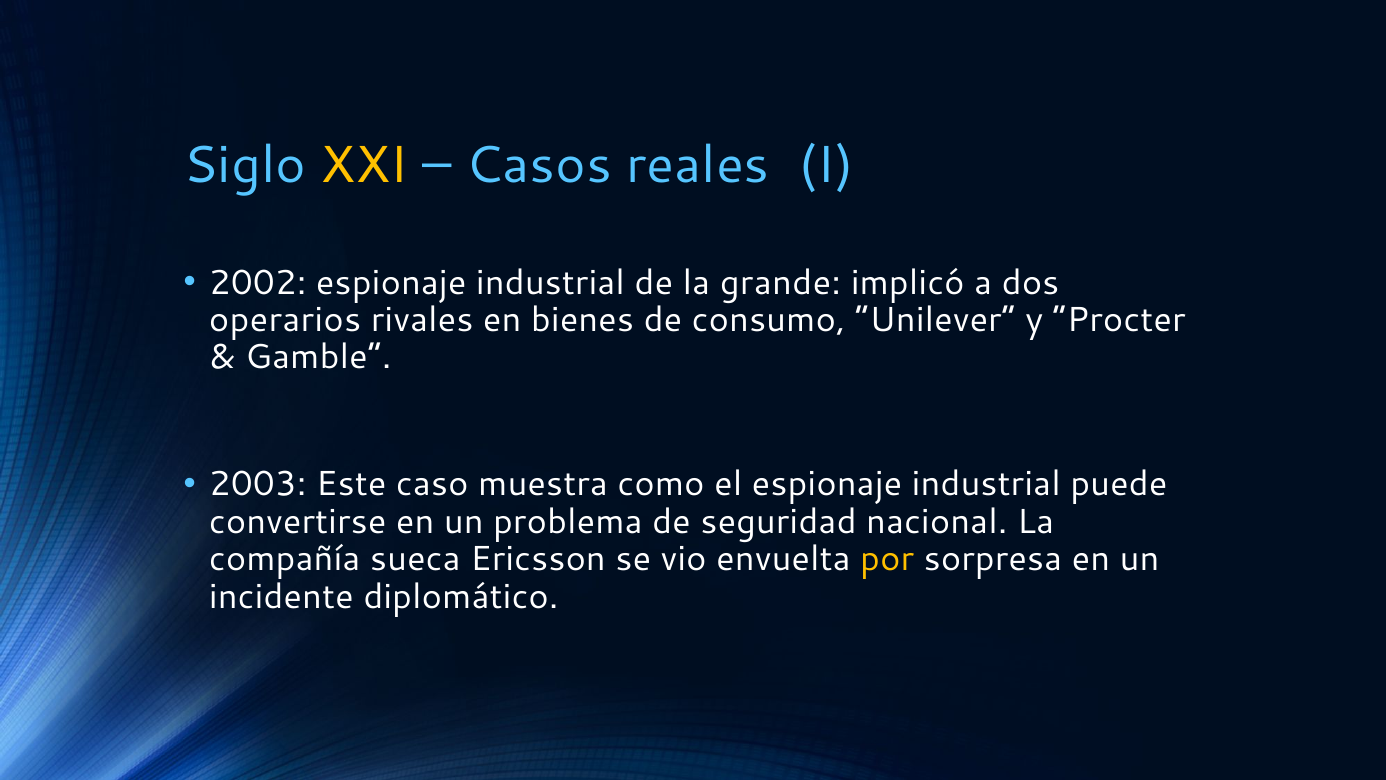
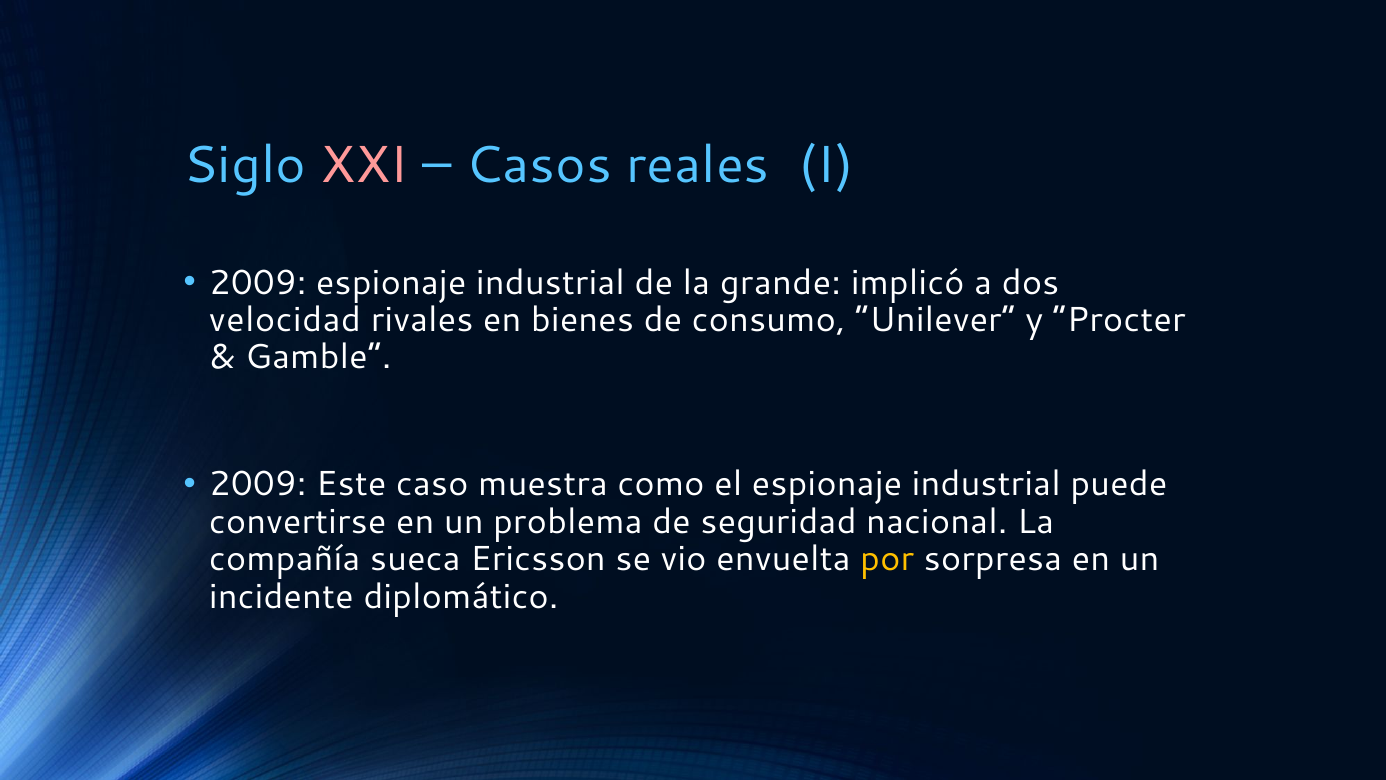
XXI colour: yellow -> pink
2002 at (258, 283): 2002 -> 2009
operarios: operarios -> velocidad
2003 at (258, 484): 2003 -> 2009
